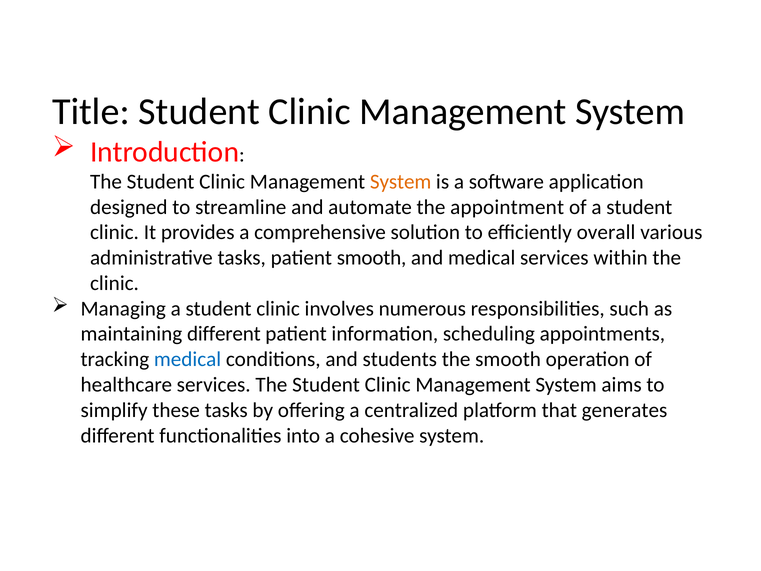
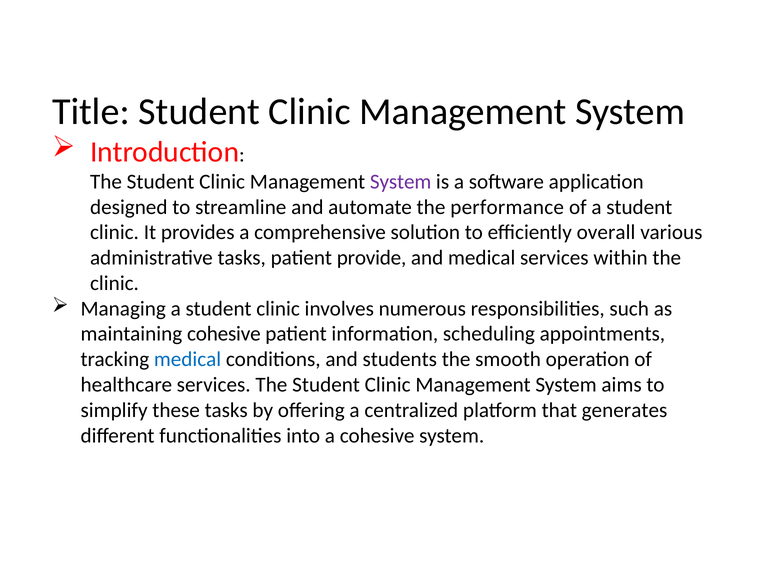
System at (401, 182) colour: orange -> purple
appointment: appointment -> performance
patient smooth: smooth -> provide
maintaining different: different -> cohesive
